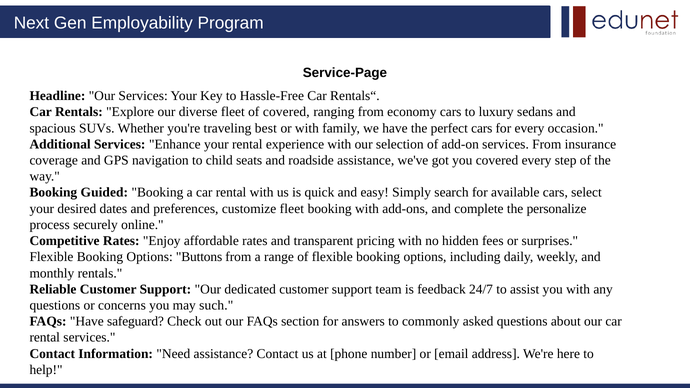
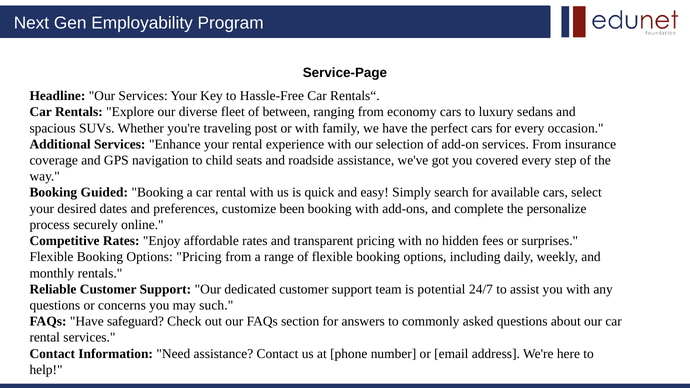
of covered: covered -> between
best: best -> post
customize fleet: fleet -> been
Options Buttons: Buttons -> Pricing
feedback: feedback -> potential
